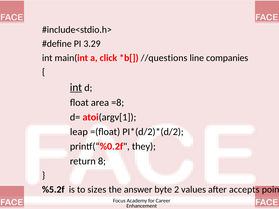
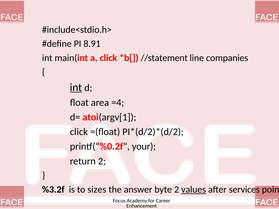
3.29: 3.29 -> 8.91
//questions: //questions -> //statement
=8: =8 -> =4
leap at (79, 132): leap -> click
they: they -> your
return 8: 8 -> 2
%5.2f: %5.2f -> %3.2f
values underline: none -> present
accepts: accepts -> services
